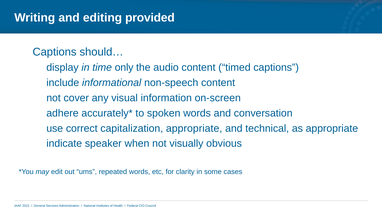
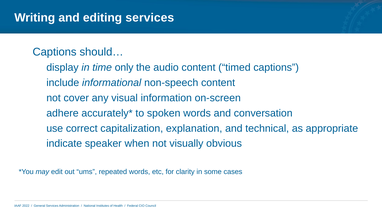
editing provided: provided -> services
capitalization appropriate: appropriate -> explanation
